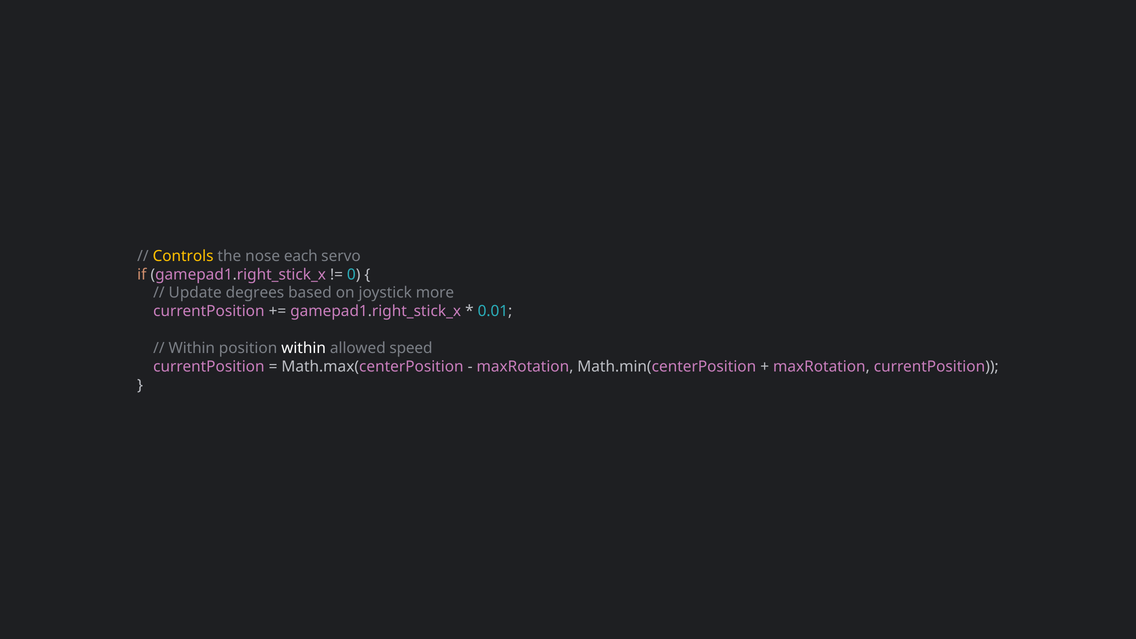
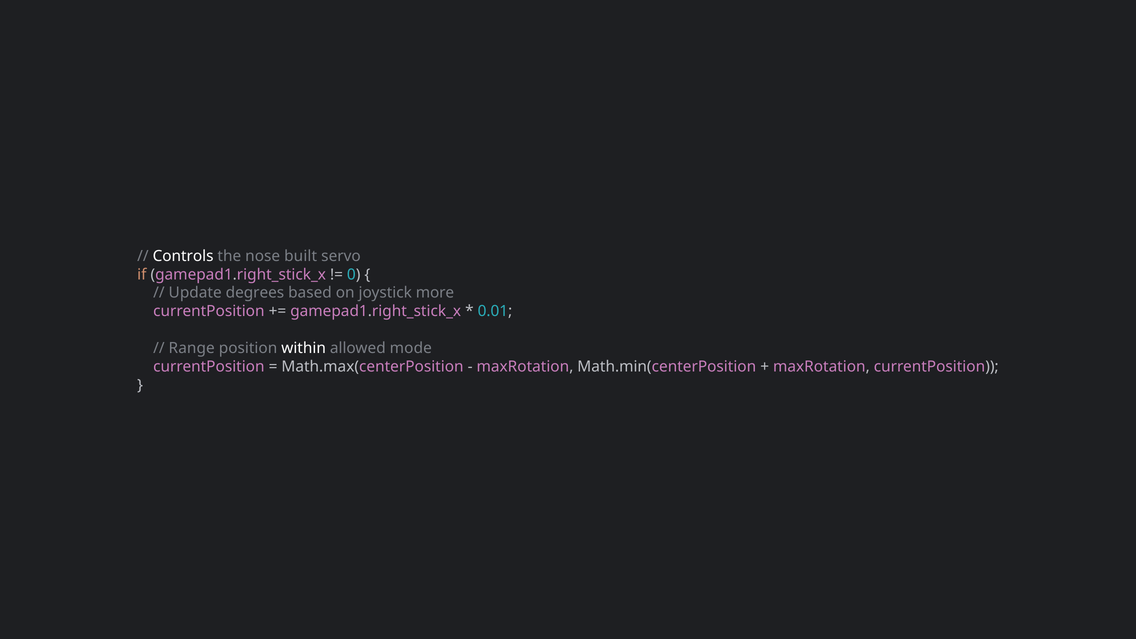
Controls colour: yellow -> white
each: each -> built
Within at (192, 348): Within -> Range
speed: speed -> mode
